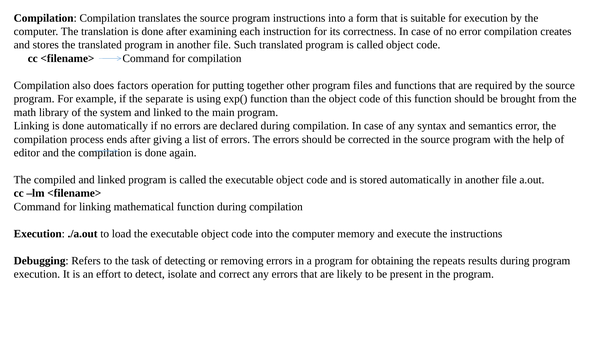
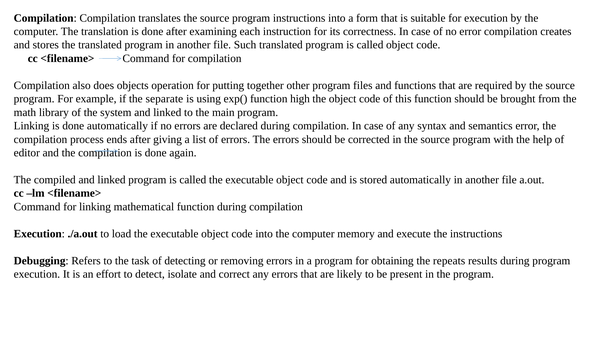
factors: factors -> objects
than: than -> high
